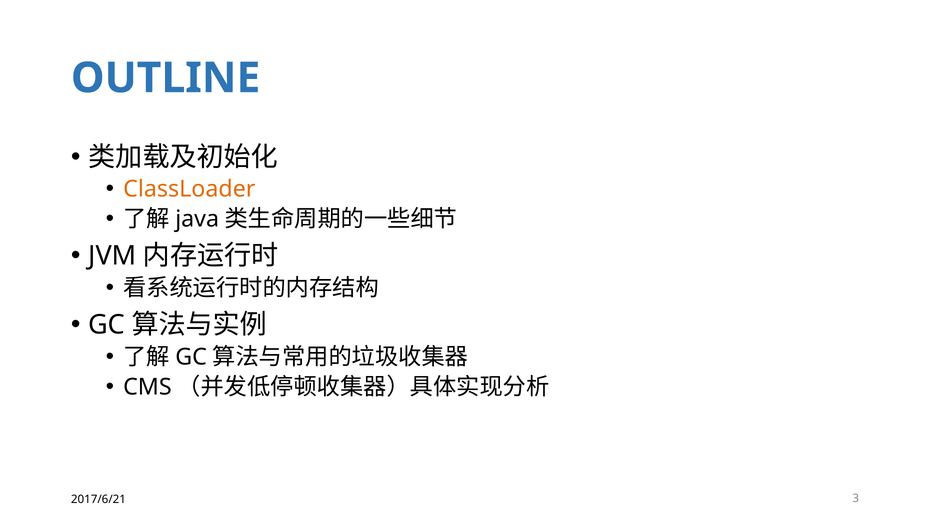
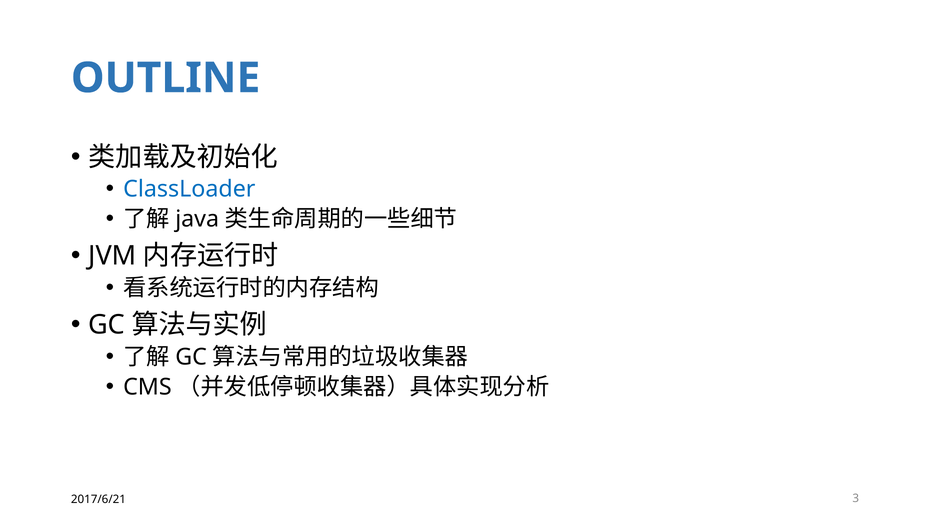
ClassLoader colour: orange -> blue
